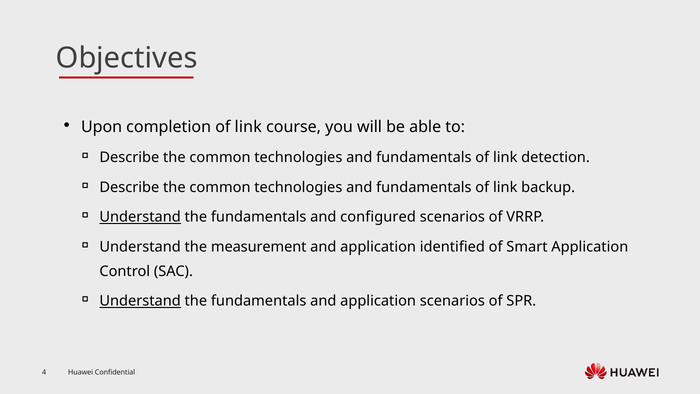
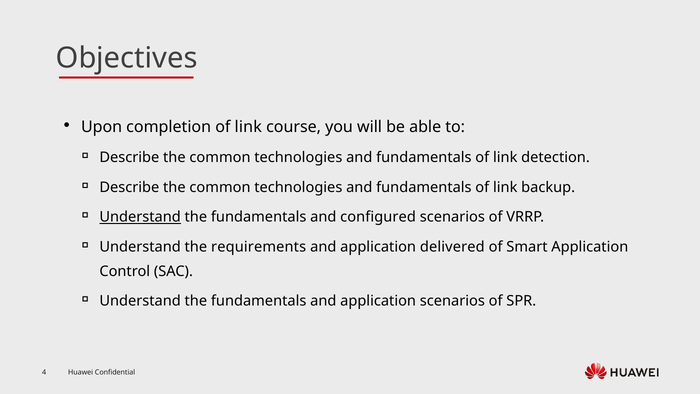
measurement: measurement -> requirements
identified: identified -> delivered
Understand at (140, 301) underline: present -> none
